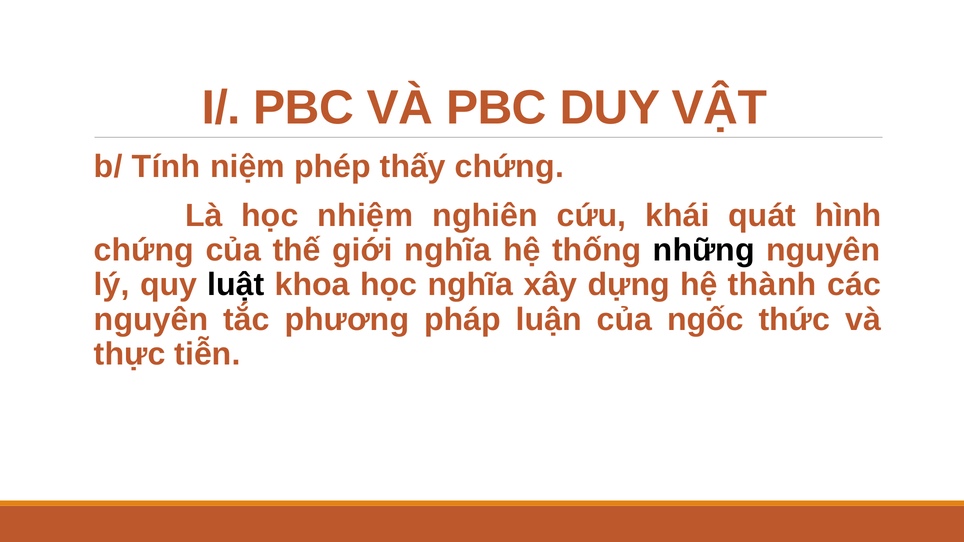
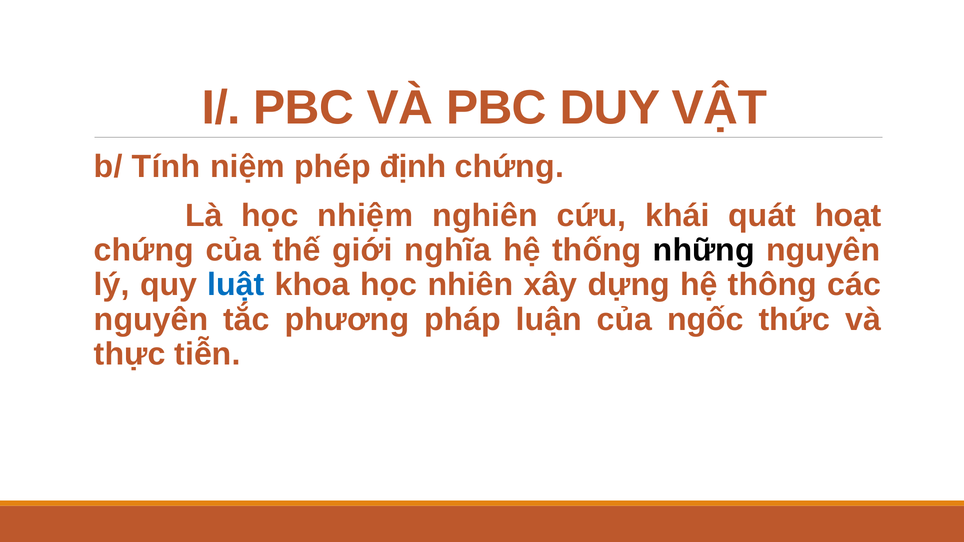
thấy: thấy -> định
hình: hình -> hoạt
luật colour: black -> blue
học nghĩa: nghĩa -> nhiên
thành: thành -> thông
